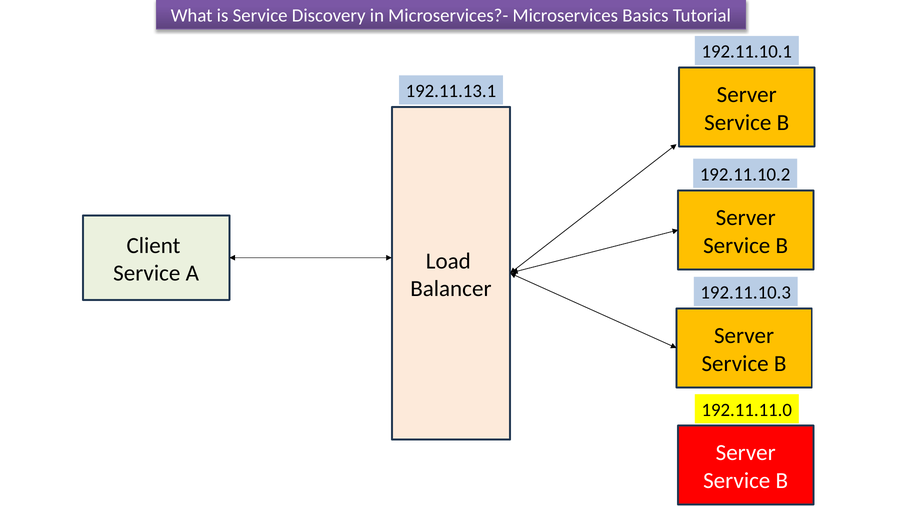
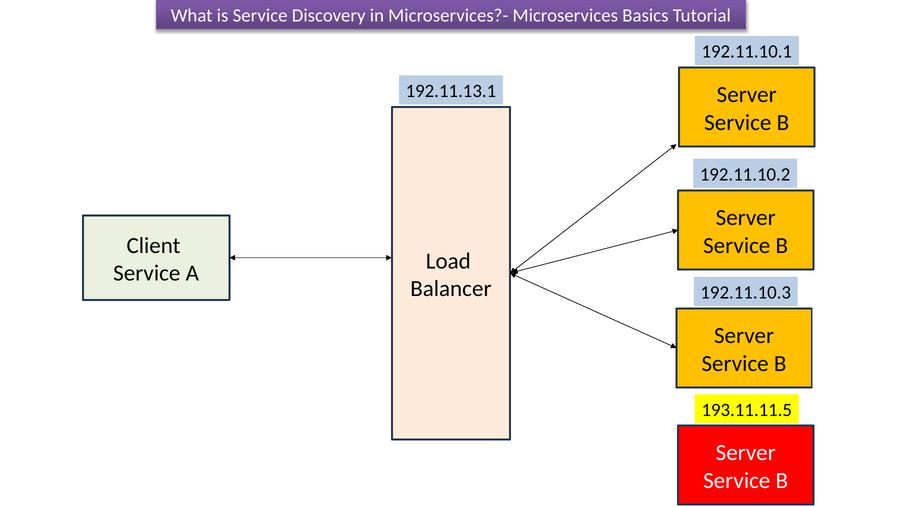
192.11.11.0: 192.11.11.0 -> 193.11.11.5
